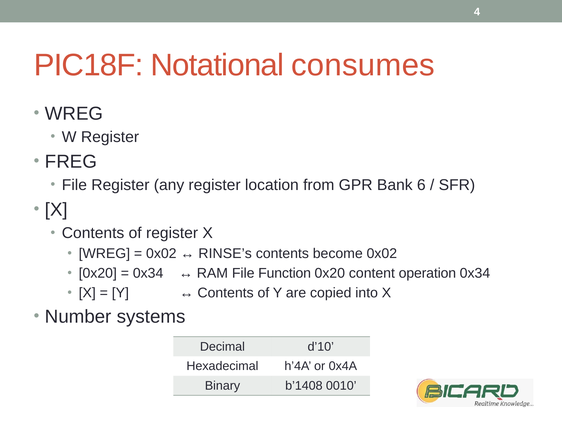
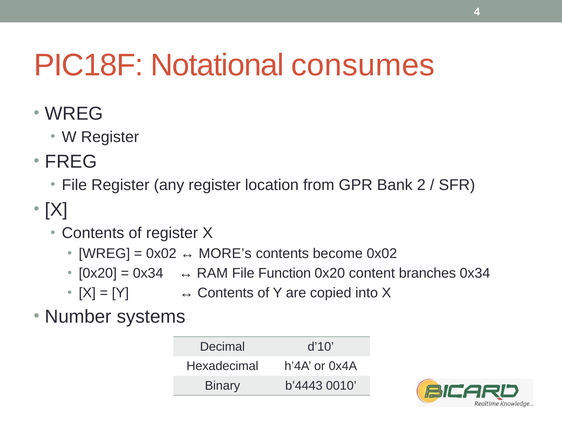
6: 6 -> 2
RINSE’s: RINSE’s -> MORE’s
operation: operation -> branches
b’1408: b’1408 -> b’4443
